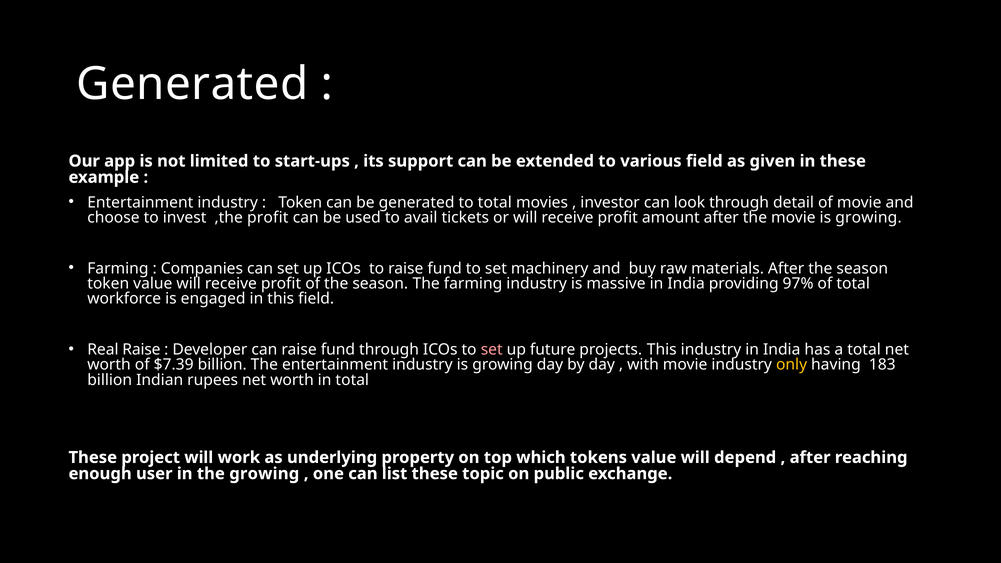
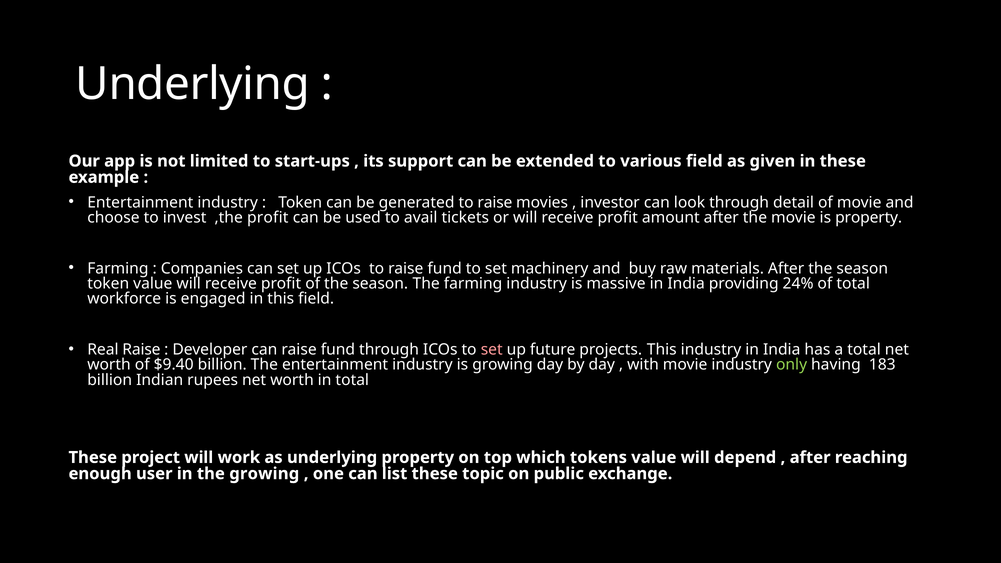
Generated at (192, 84): Generated -> Underlying
generated to total: total -> raise
movie is growing: growing -> property
97%: 97% -> 24%
$7.39: $7.39 -> $9.40
only colour: yellow -> light green
